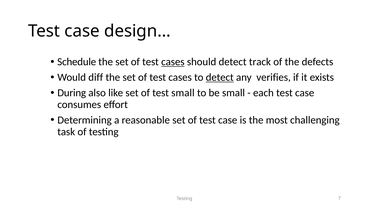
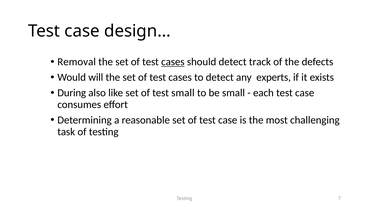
Schedule: Schedule -> Removal
diff: diff -> will
detect at (220, 77) underline: present -> none
verifies: verifies -> experts
